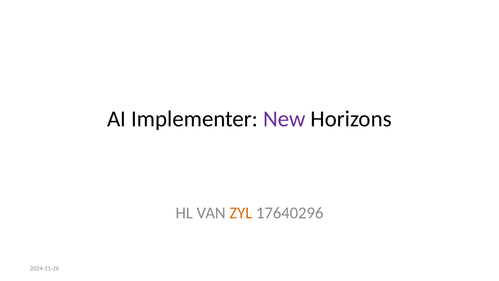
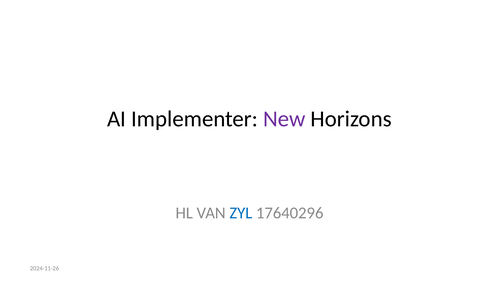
ZYL colour: orange -> blue
